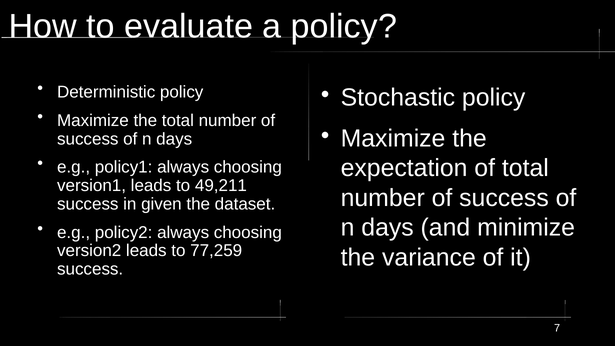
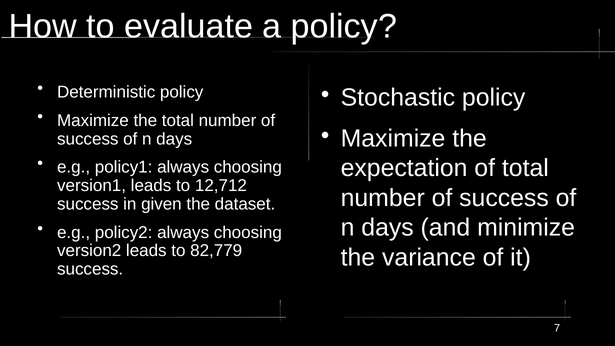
49,211: 49,211 -> 12,712
77,259: 77,259 -> 82,779
